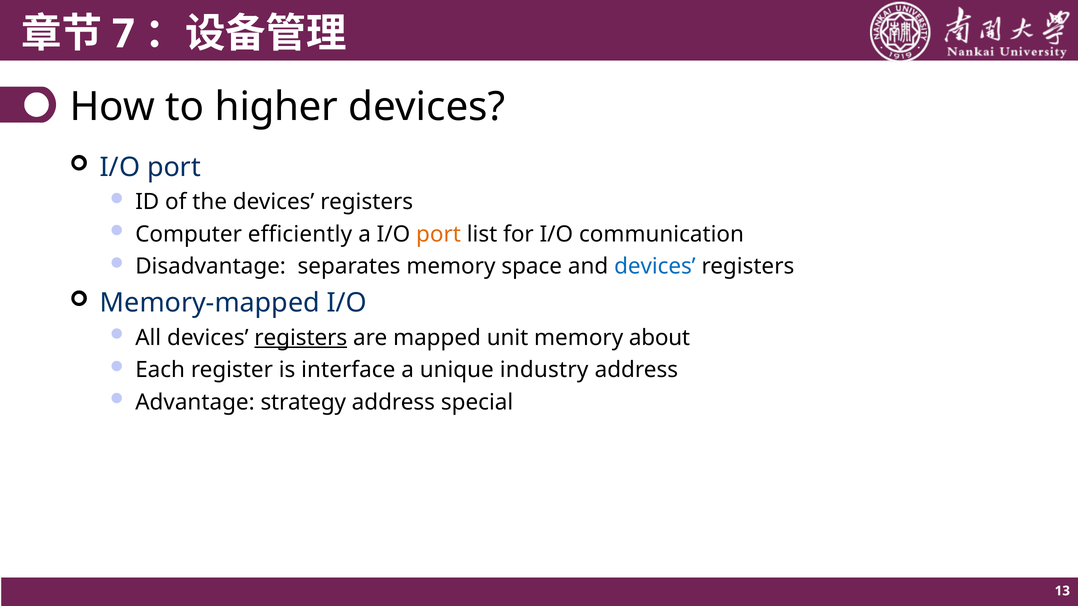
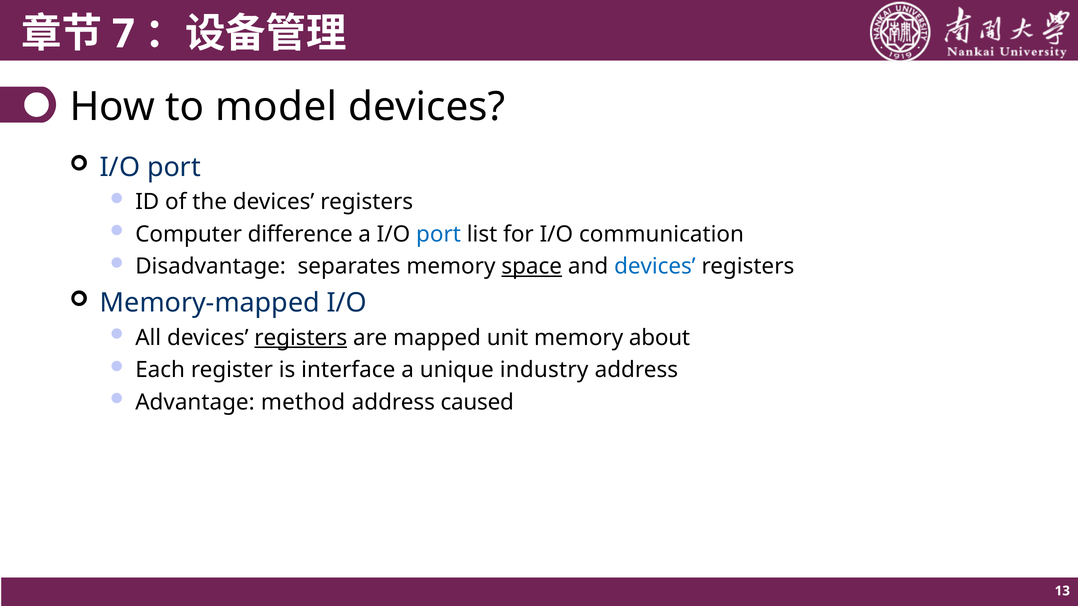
higher: higher -> model
efficiently: efficiently -> difference
port at (438, 234) colour: orange -> blue
space underline: none -> present
strategy: strategy -> method
special: special -> caused
